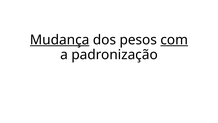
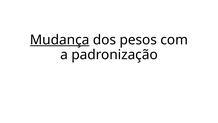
com underline: present -> none
